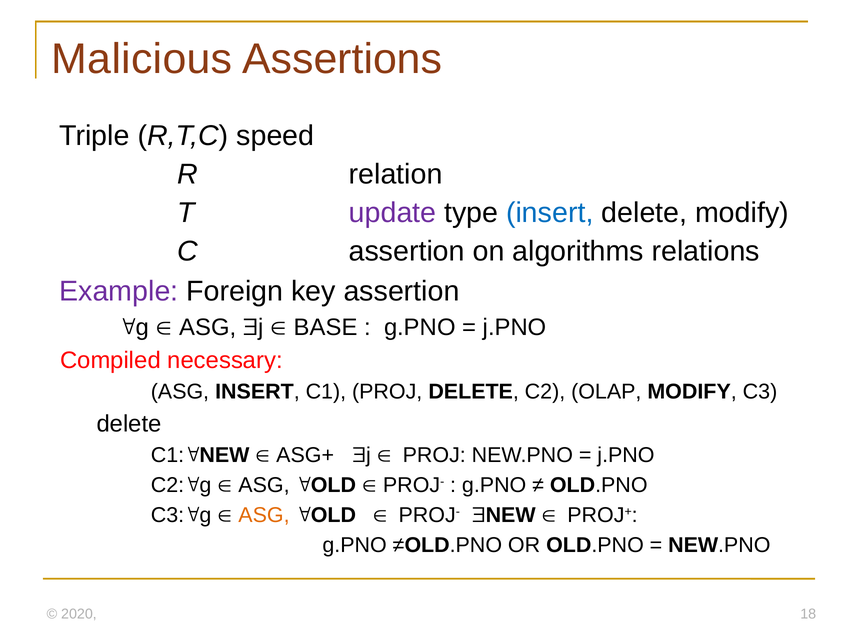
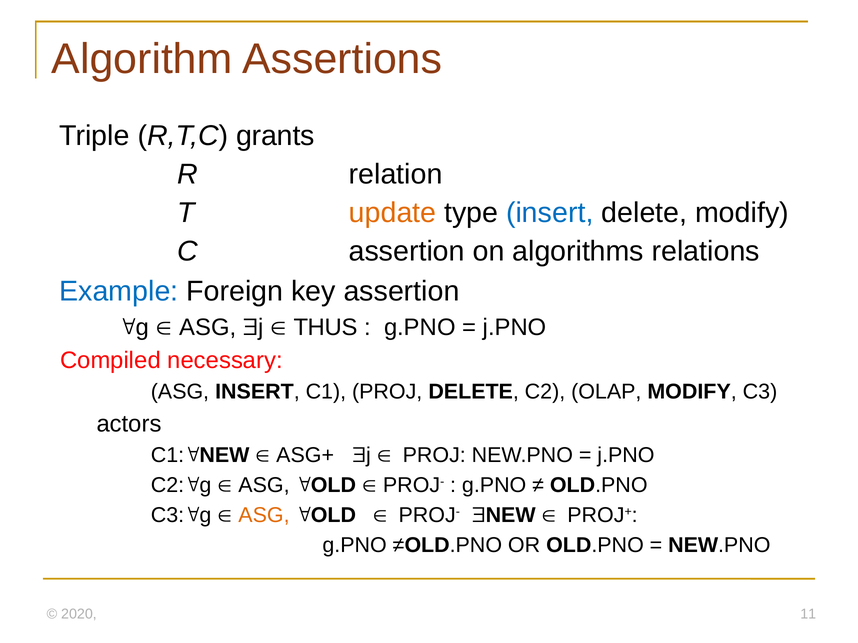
Malicious: Malicious -> Algorithm
speed: speed -> grants
update colour: purple -> orange
Example colour: purple -> blue
BASE: BASE -> THUS
delete at (129, 424): delete -> actors
18: 18 -> 11
